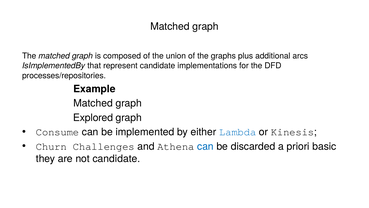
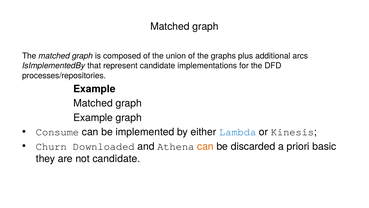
Explored at (93, 117): Explored -> Example
Challenges: Challenges -> Downloaded
can at (205, 146) colour: blue -> orange
